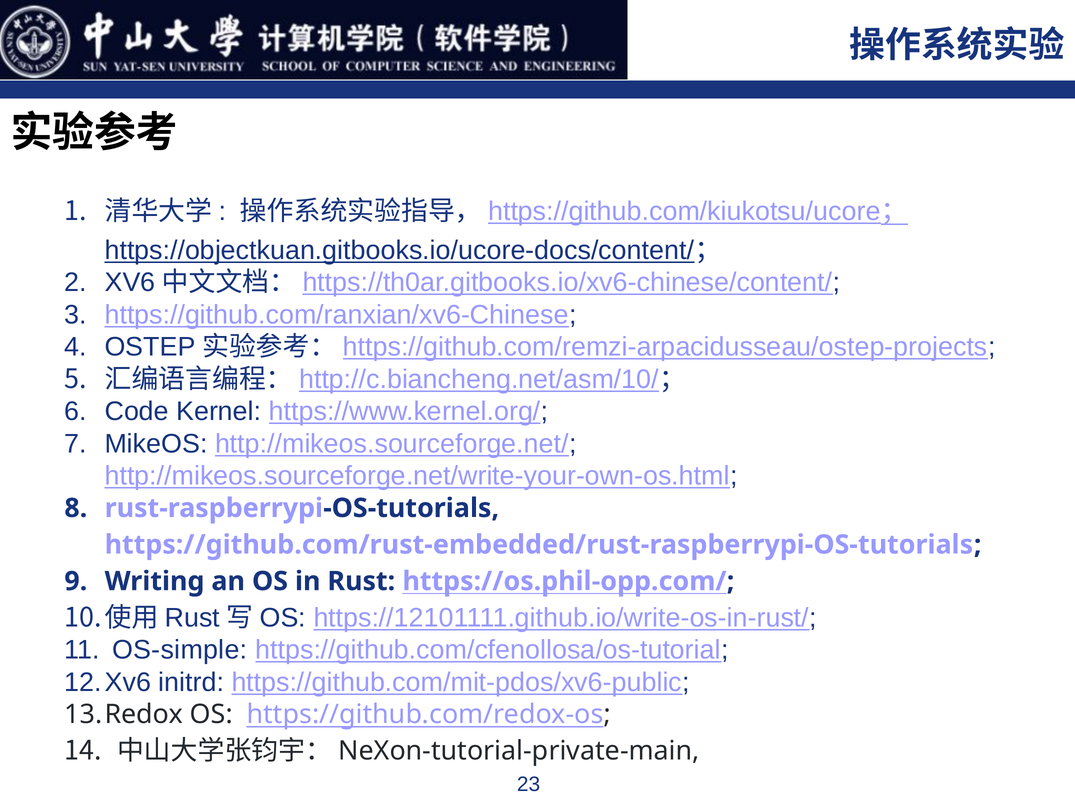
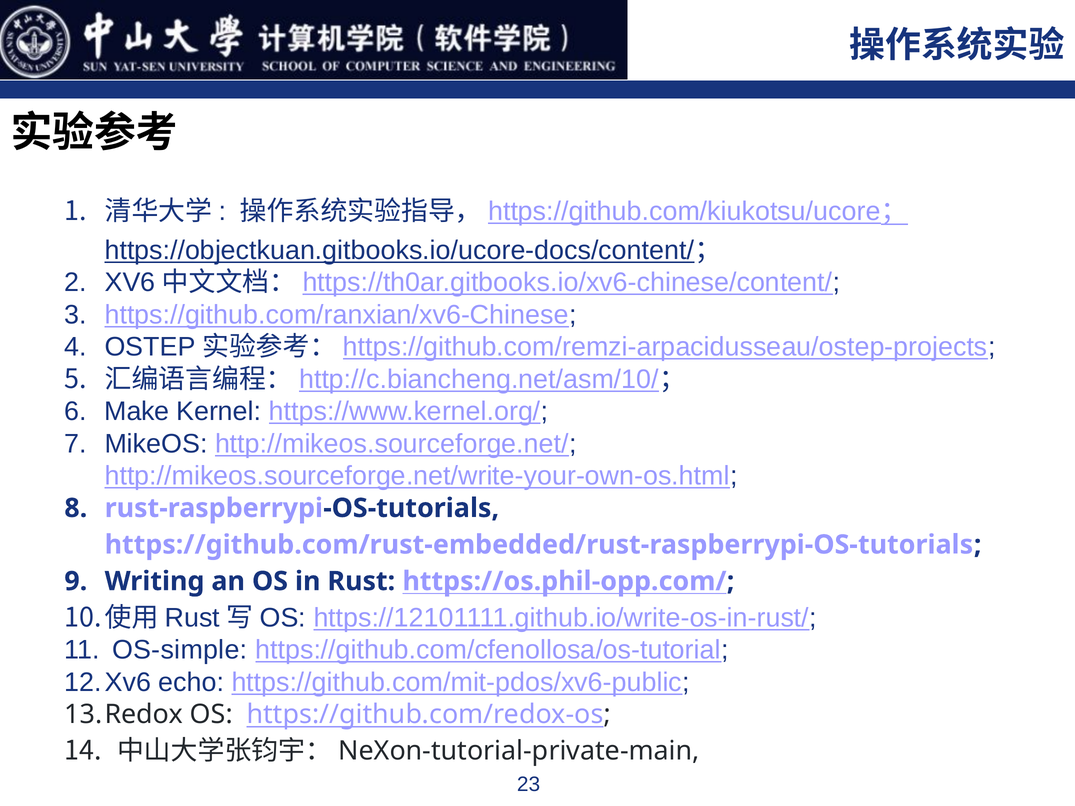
Code: Code -> Make
initrd: initrd -> echo
